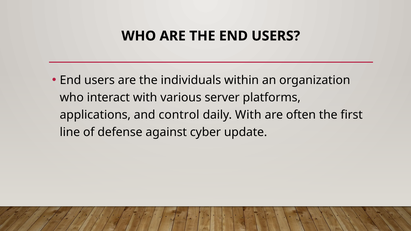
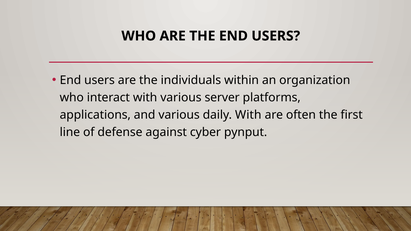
and control: control -> various
update: update -> pynput
